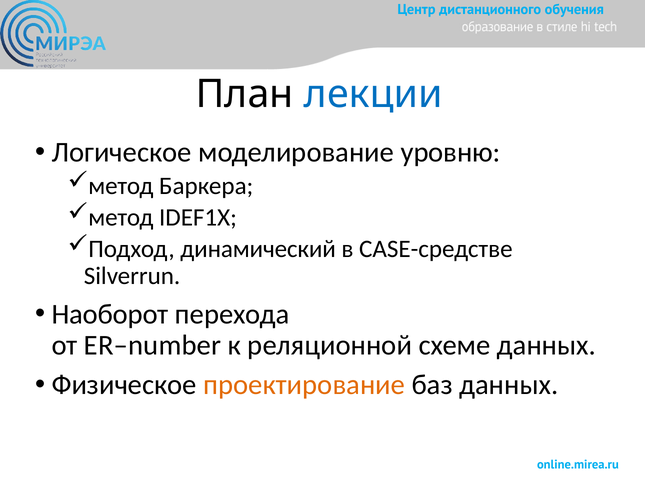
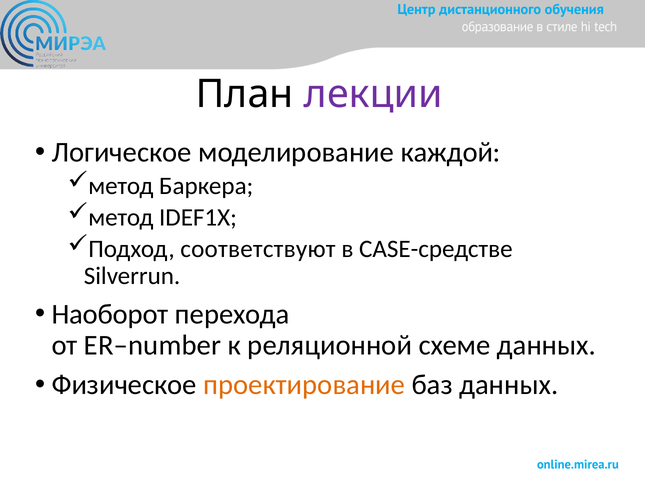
лекции colour: blue -> purple
уровню: уровню -> каждой
динамический: динамический -> соответствуют
